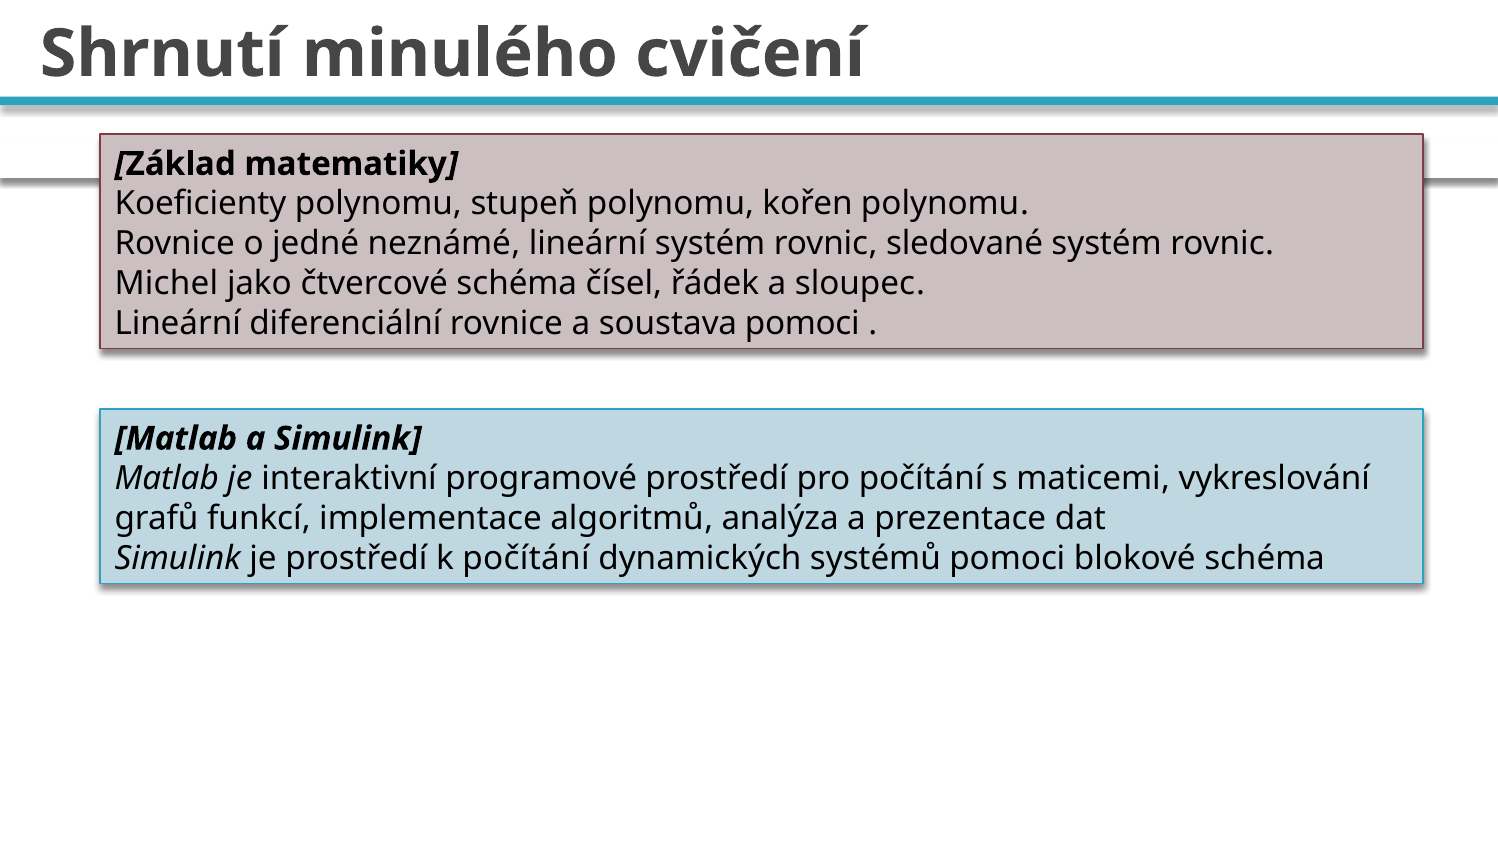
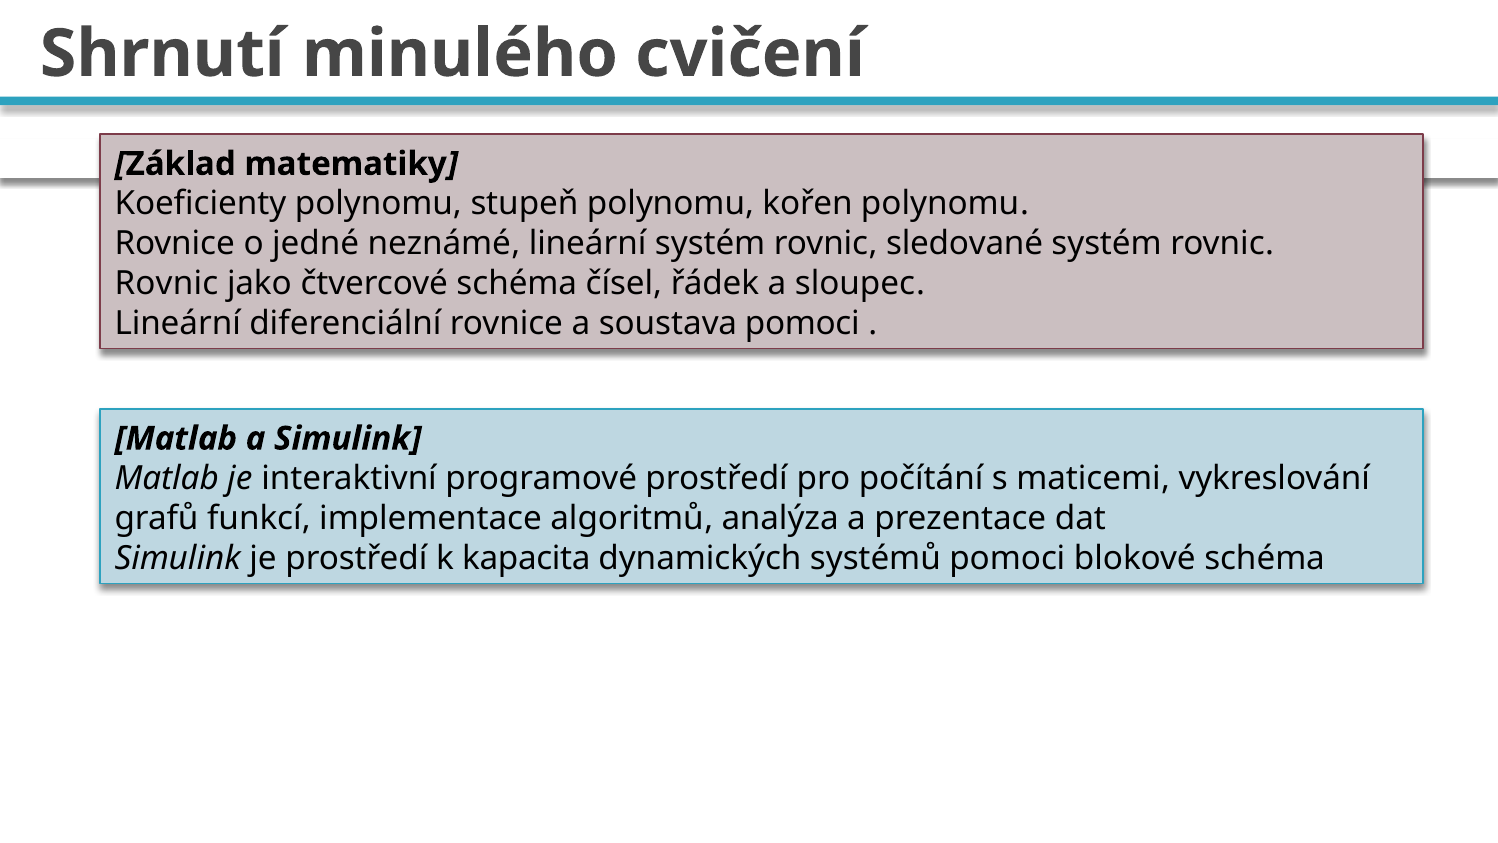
Michel at (166, 284): Michel -> Rovnic
k počítání: počítání -> kapacita
